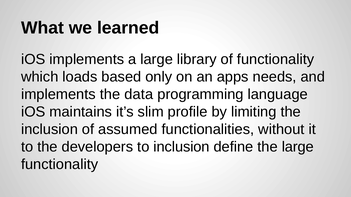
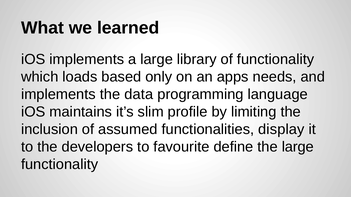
without: without -> display
to inclusion: inclusion -> favourite
